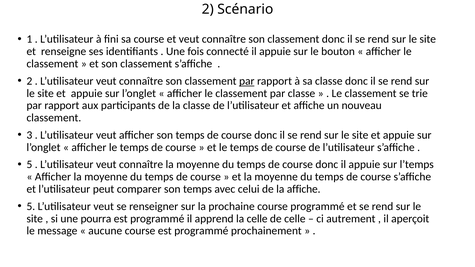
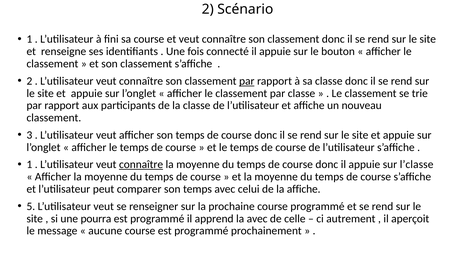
5 at (29, 165): 5 -> 1
connaître at (141, 165) underline: none -> present
l’temps: l’temps -> l’classe
la celle: celle -> avec
